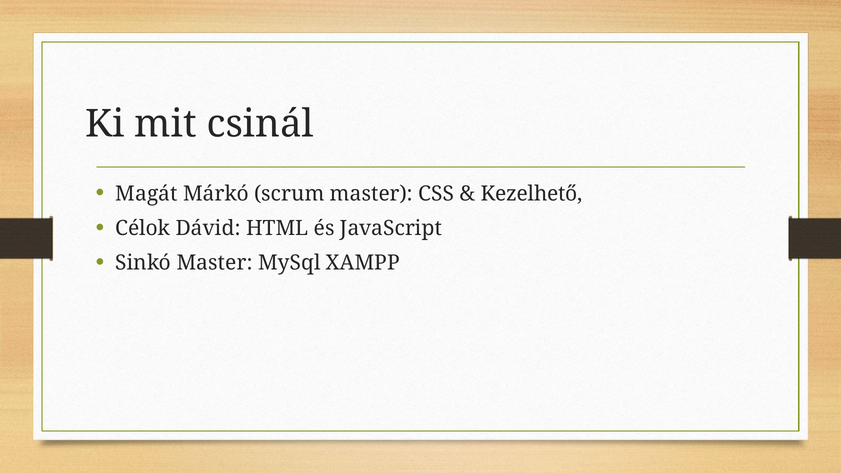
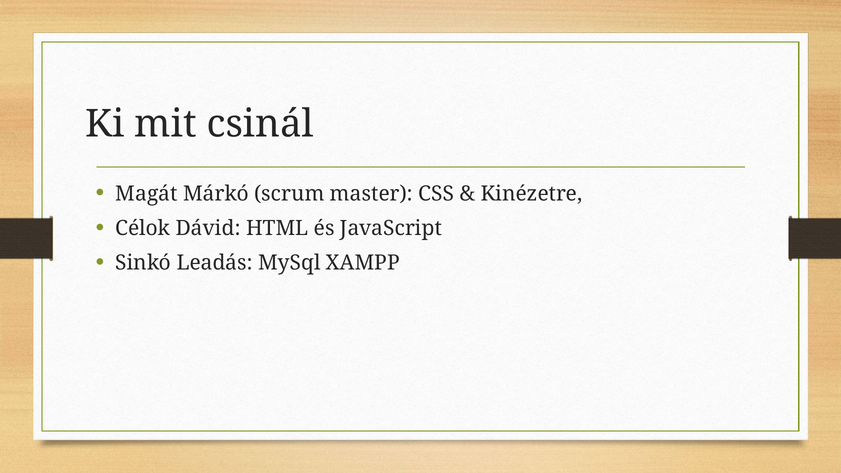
Kezelhető: Kezelhető -> Kinézetre
Sinkó Master: Master -> Leadás
